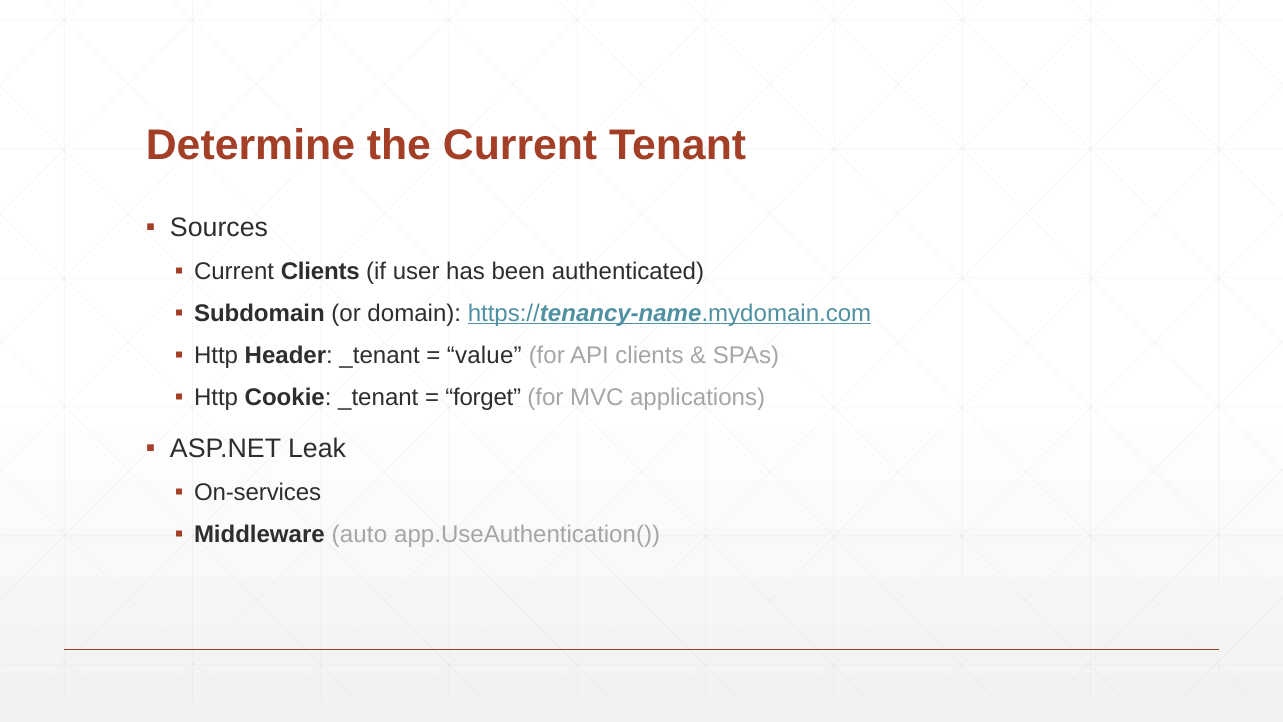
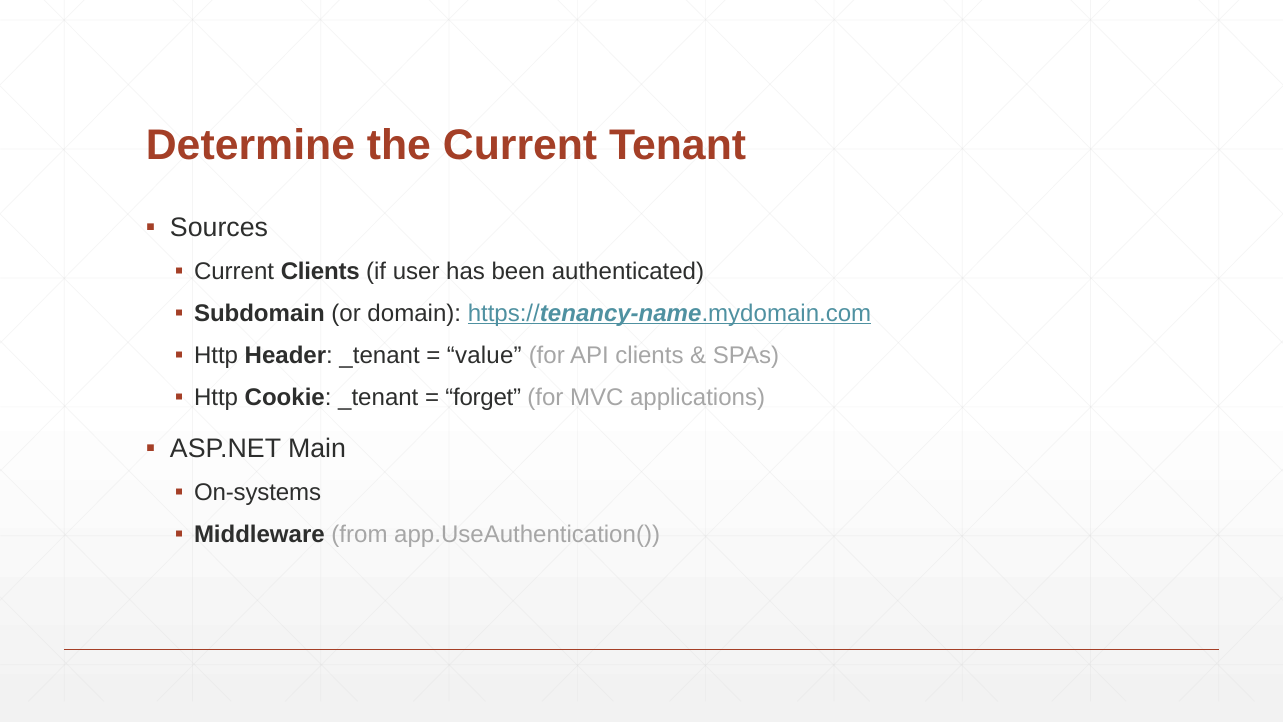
Leak: Leak -> Main
On-services: On-services -> On-systems
auto: auto -> from
